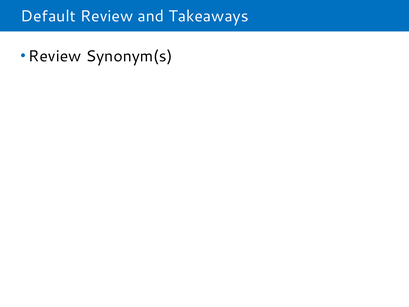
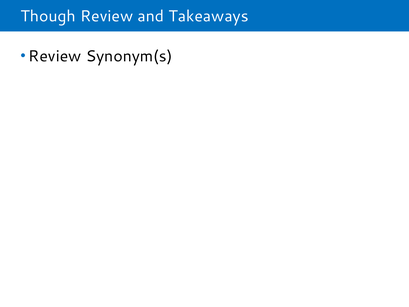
Default: Default -> Though
